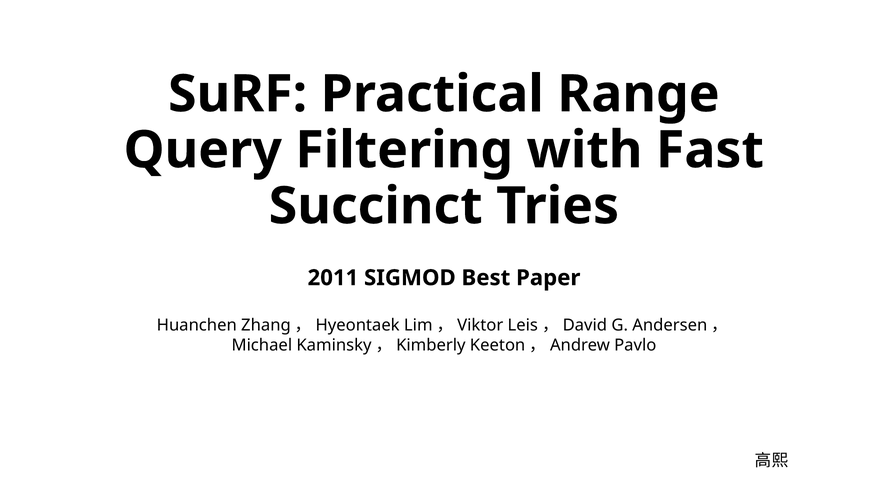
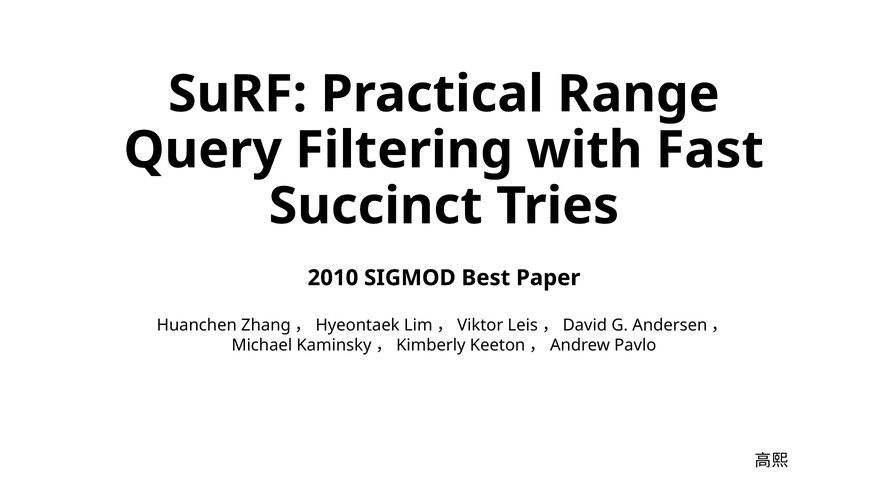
2011: 2011 -> 2010
